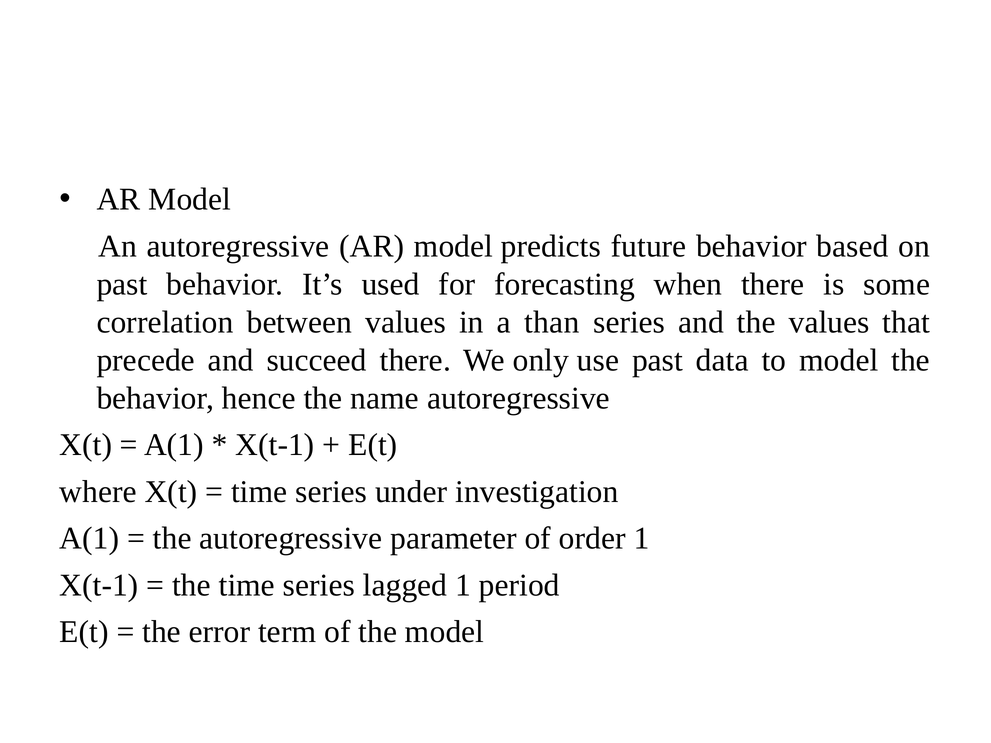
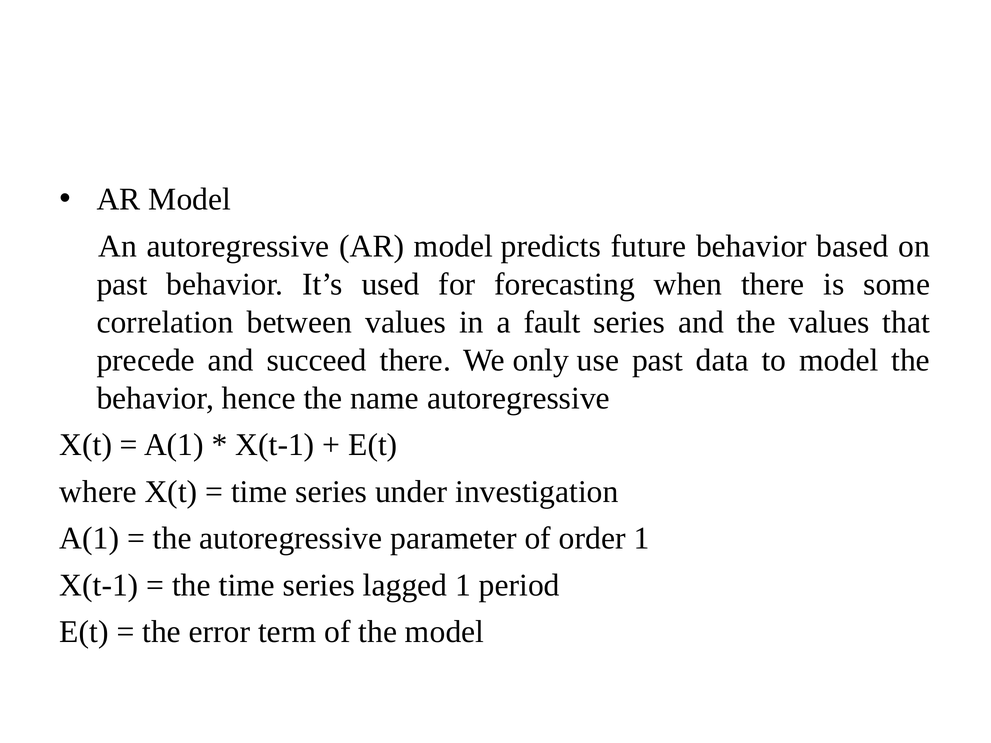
than: than -> fault
